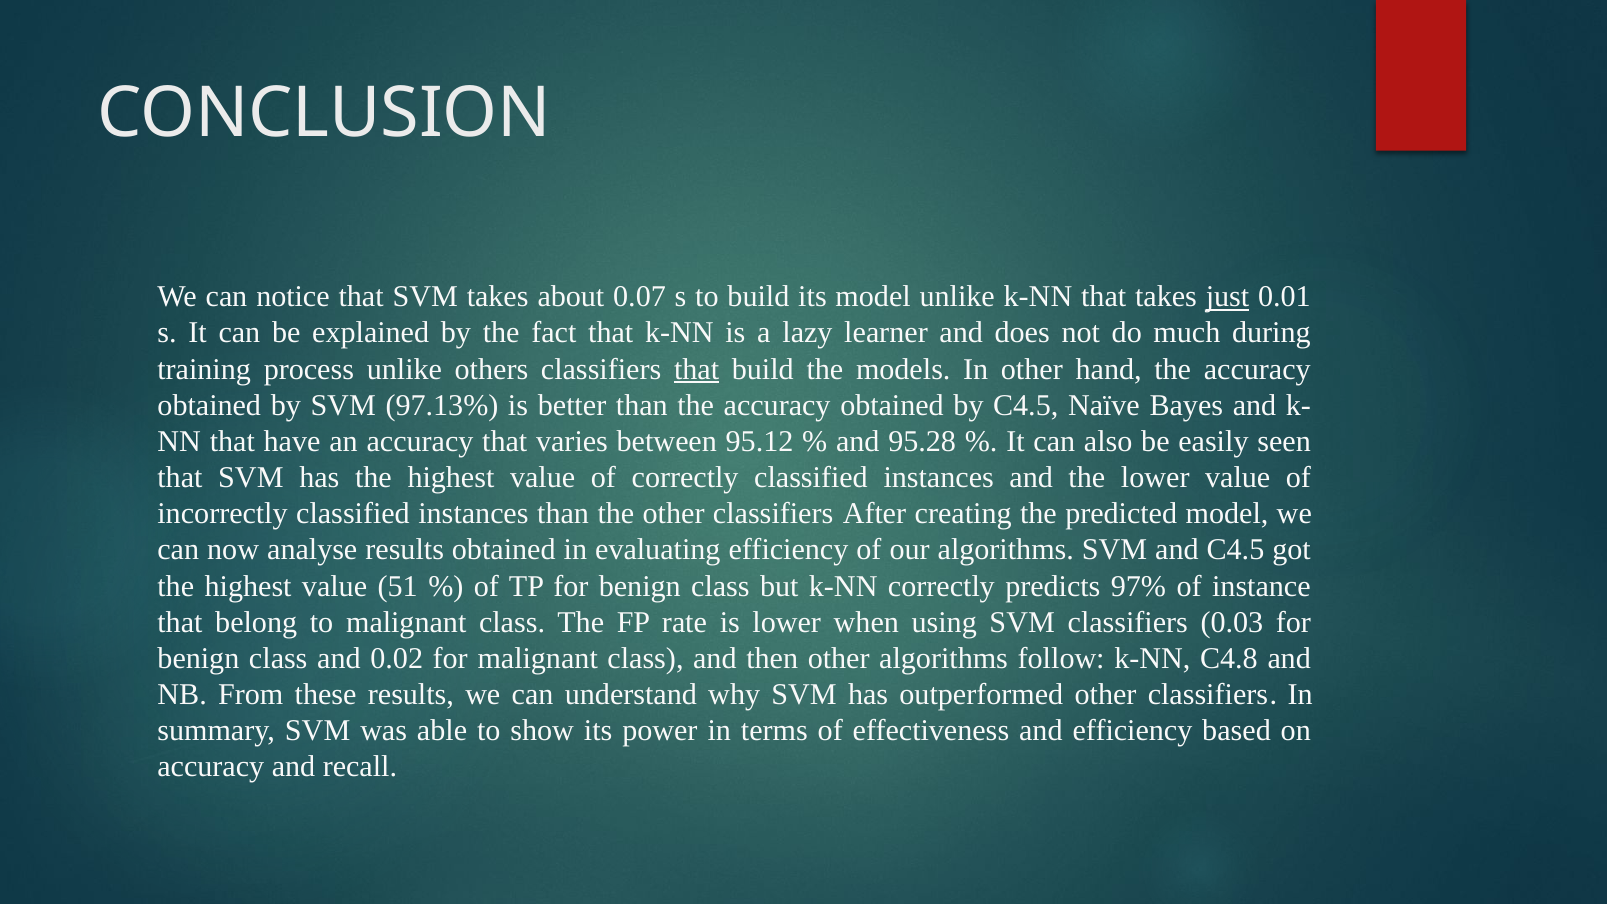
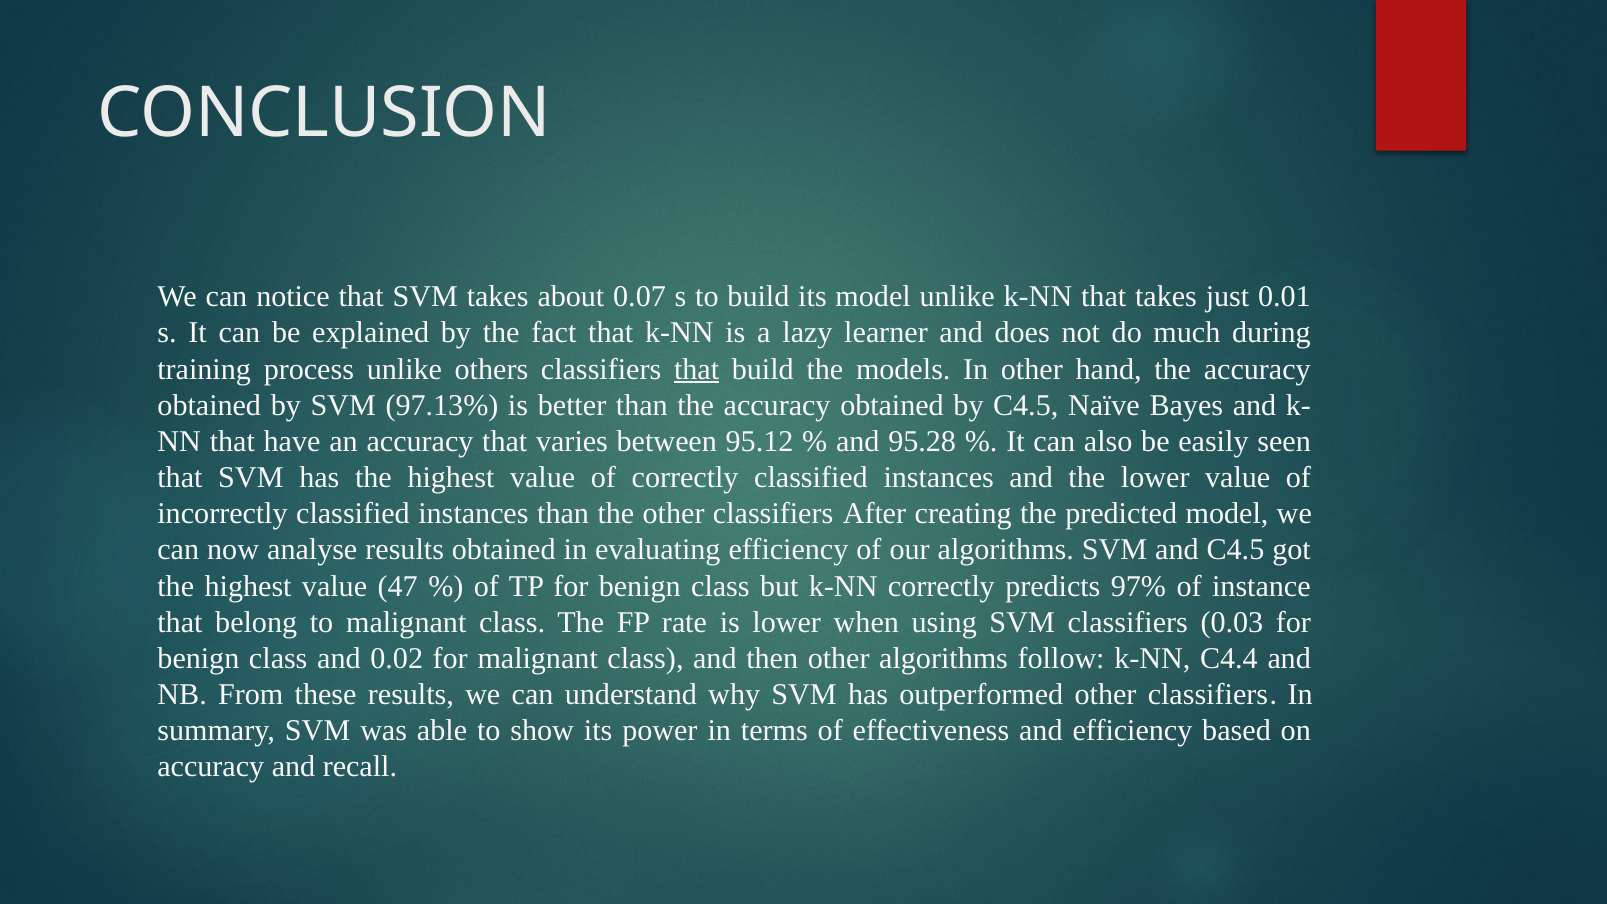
just underline: present -> none
51: 51 -> 47
C4.8: C4.8 -> C4.4
